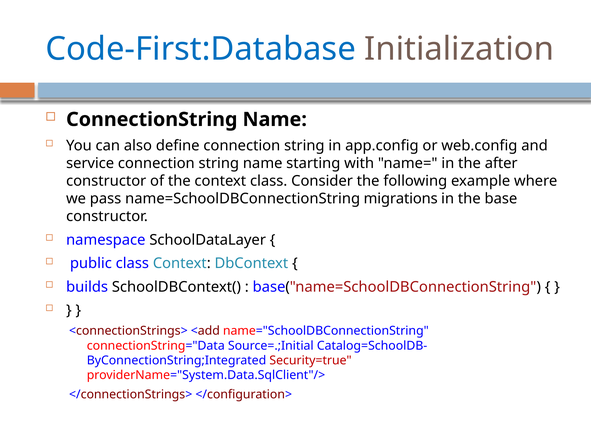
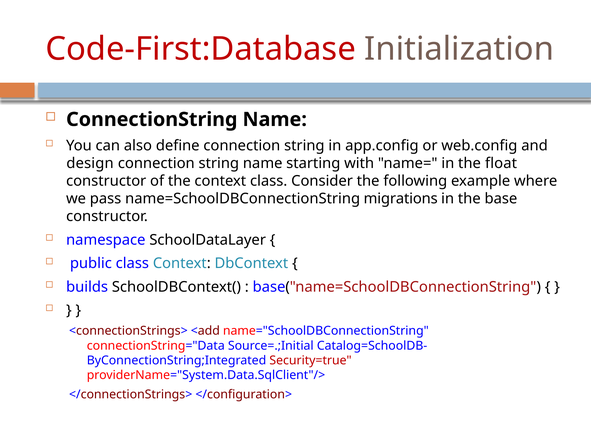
Code-First:Database colour: blue -> red
service: service -> design
after: after -> float
